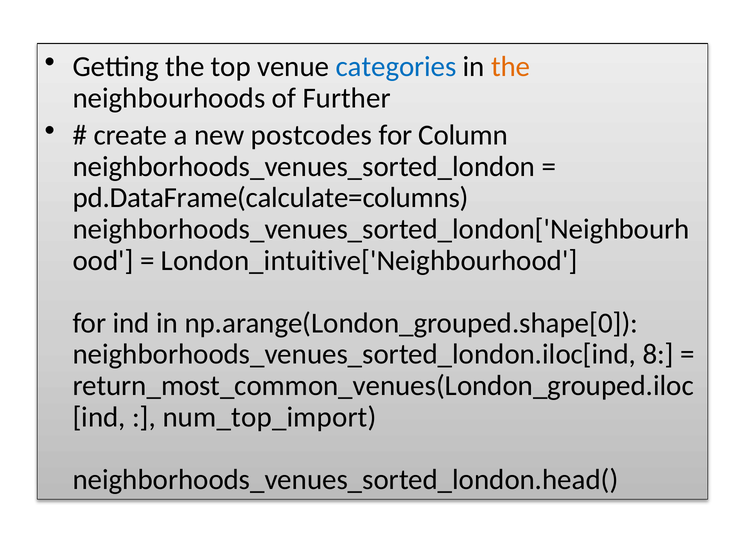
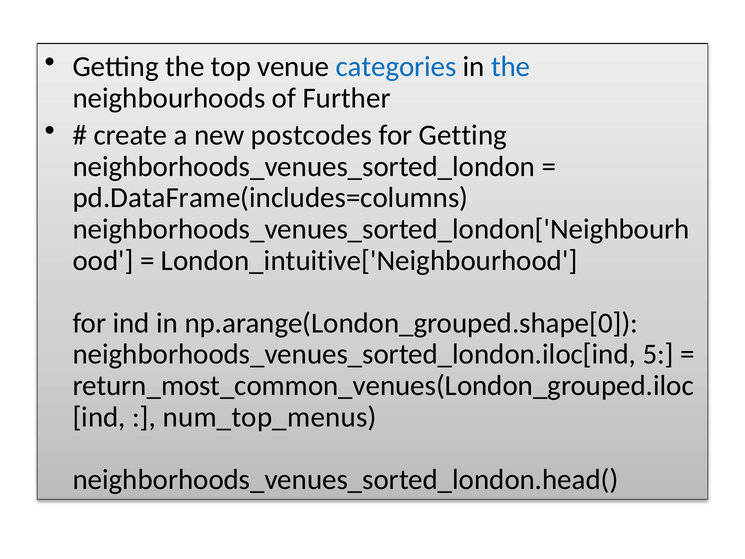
the at (511, 67) colour: orange -> blue
for Column: Column -> Getting
pd.DataFrame(calculate=columns: pd.DataFrame(calculate=columns -> pd.DataFrame(includes=columns
8: 8 -> 5
num_top_import: num_top_import -> num_top_menus
